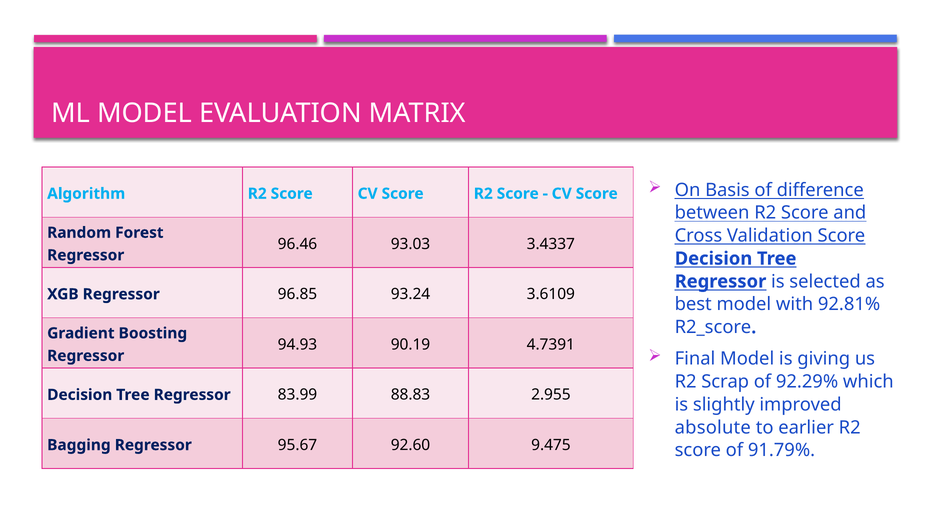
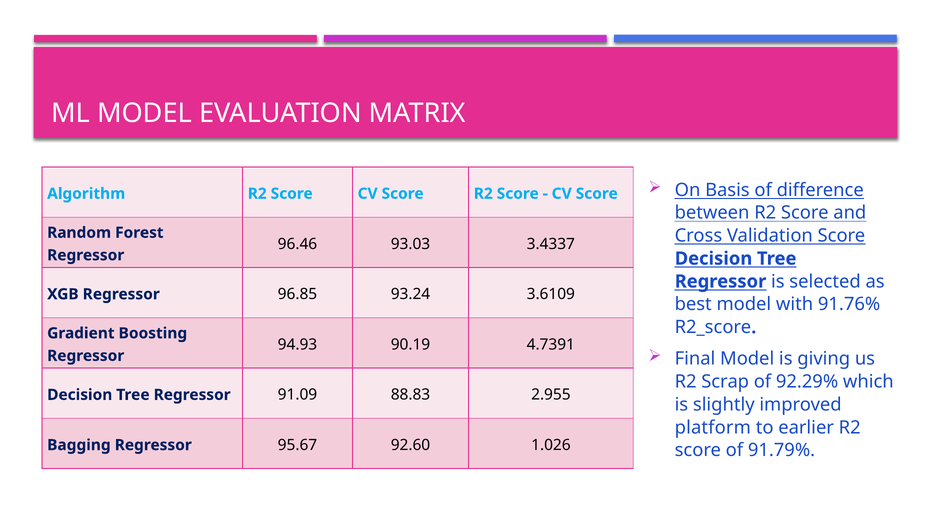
92.81%: 92.81% -> 91.76%
83.99: 83.99 -> 91.09
absolute: absolute -> platform
9.475: 9.475 -> 1.026
